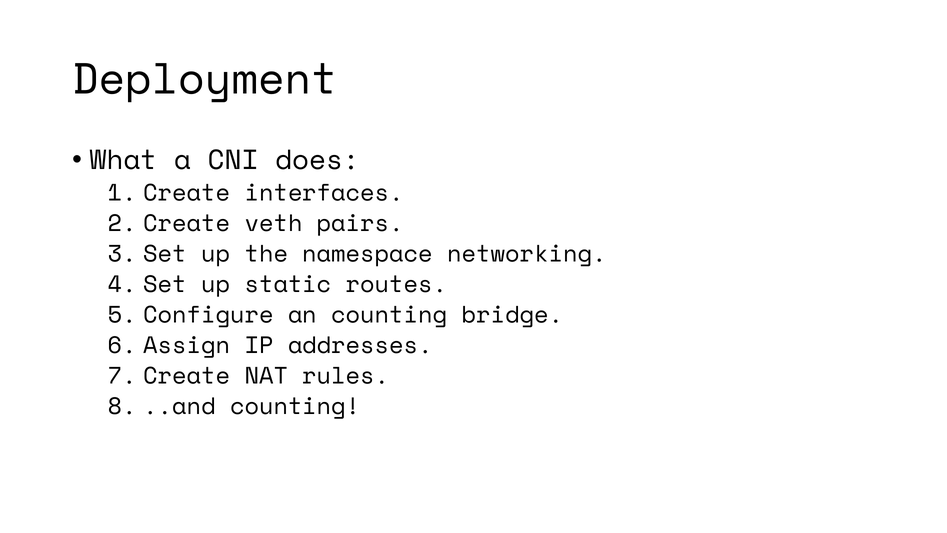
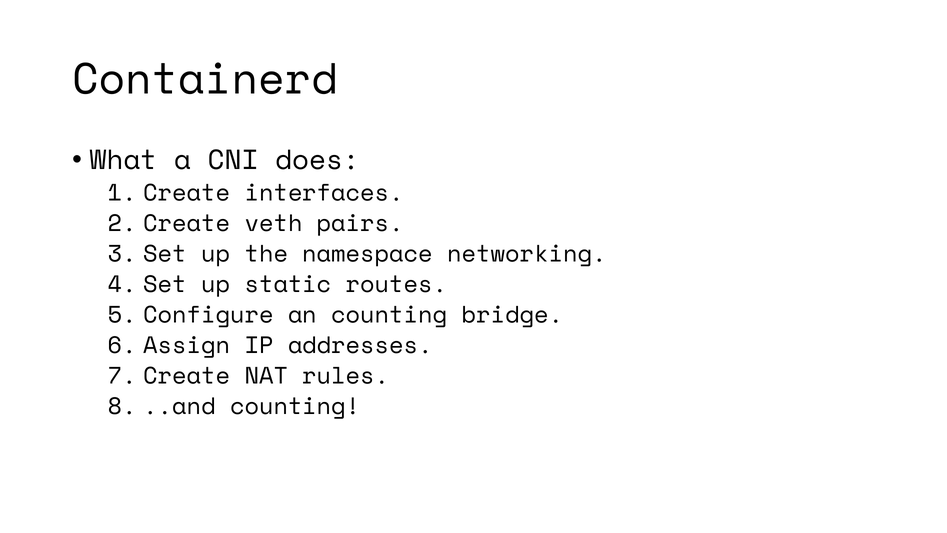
Deployment: Deployment -> Containerd
